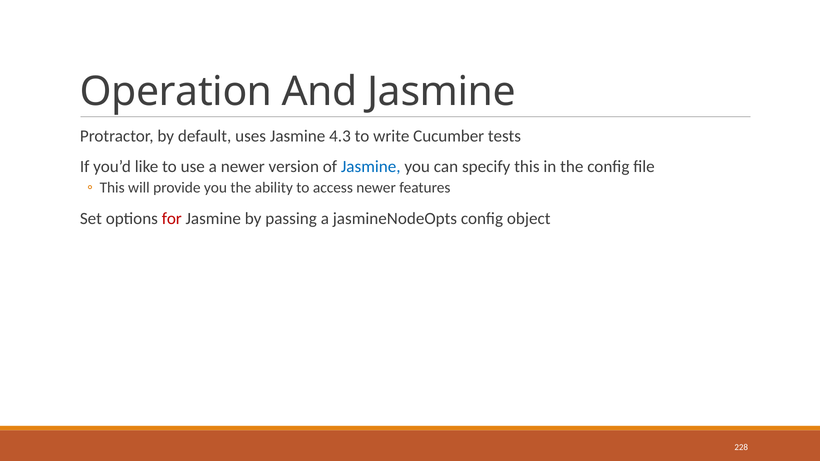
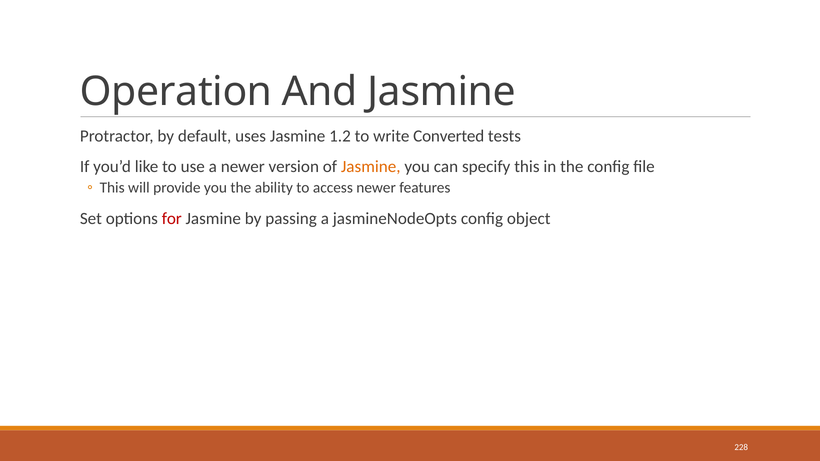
4.3: 4.3 -> 1.2
Cucumber: Cucumber -> Converted
Jasmine at (371, 167) colour: blue -> orange
